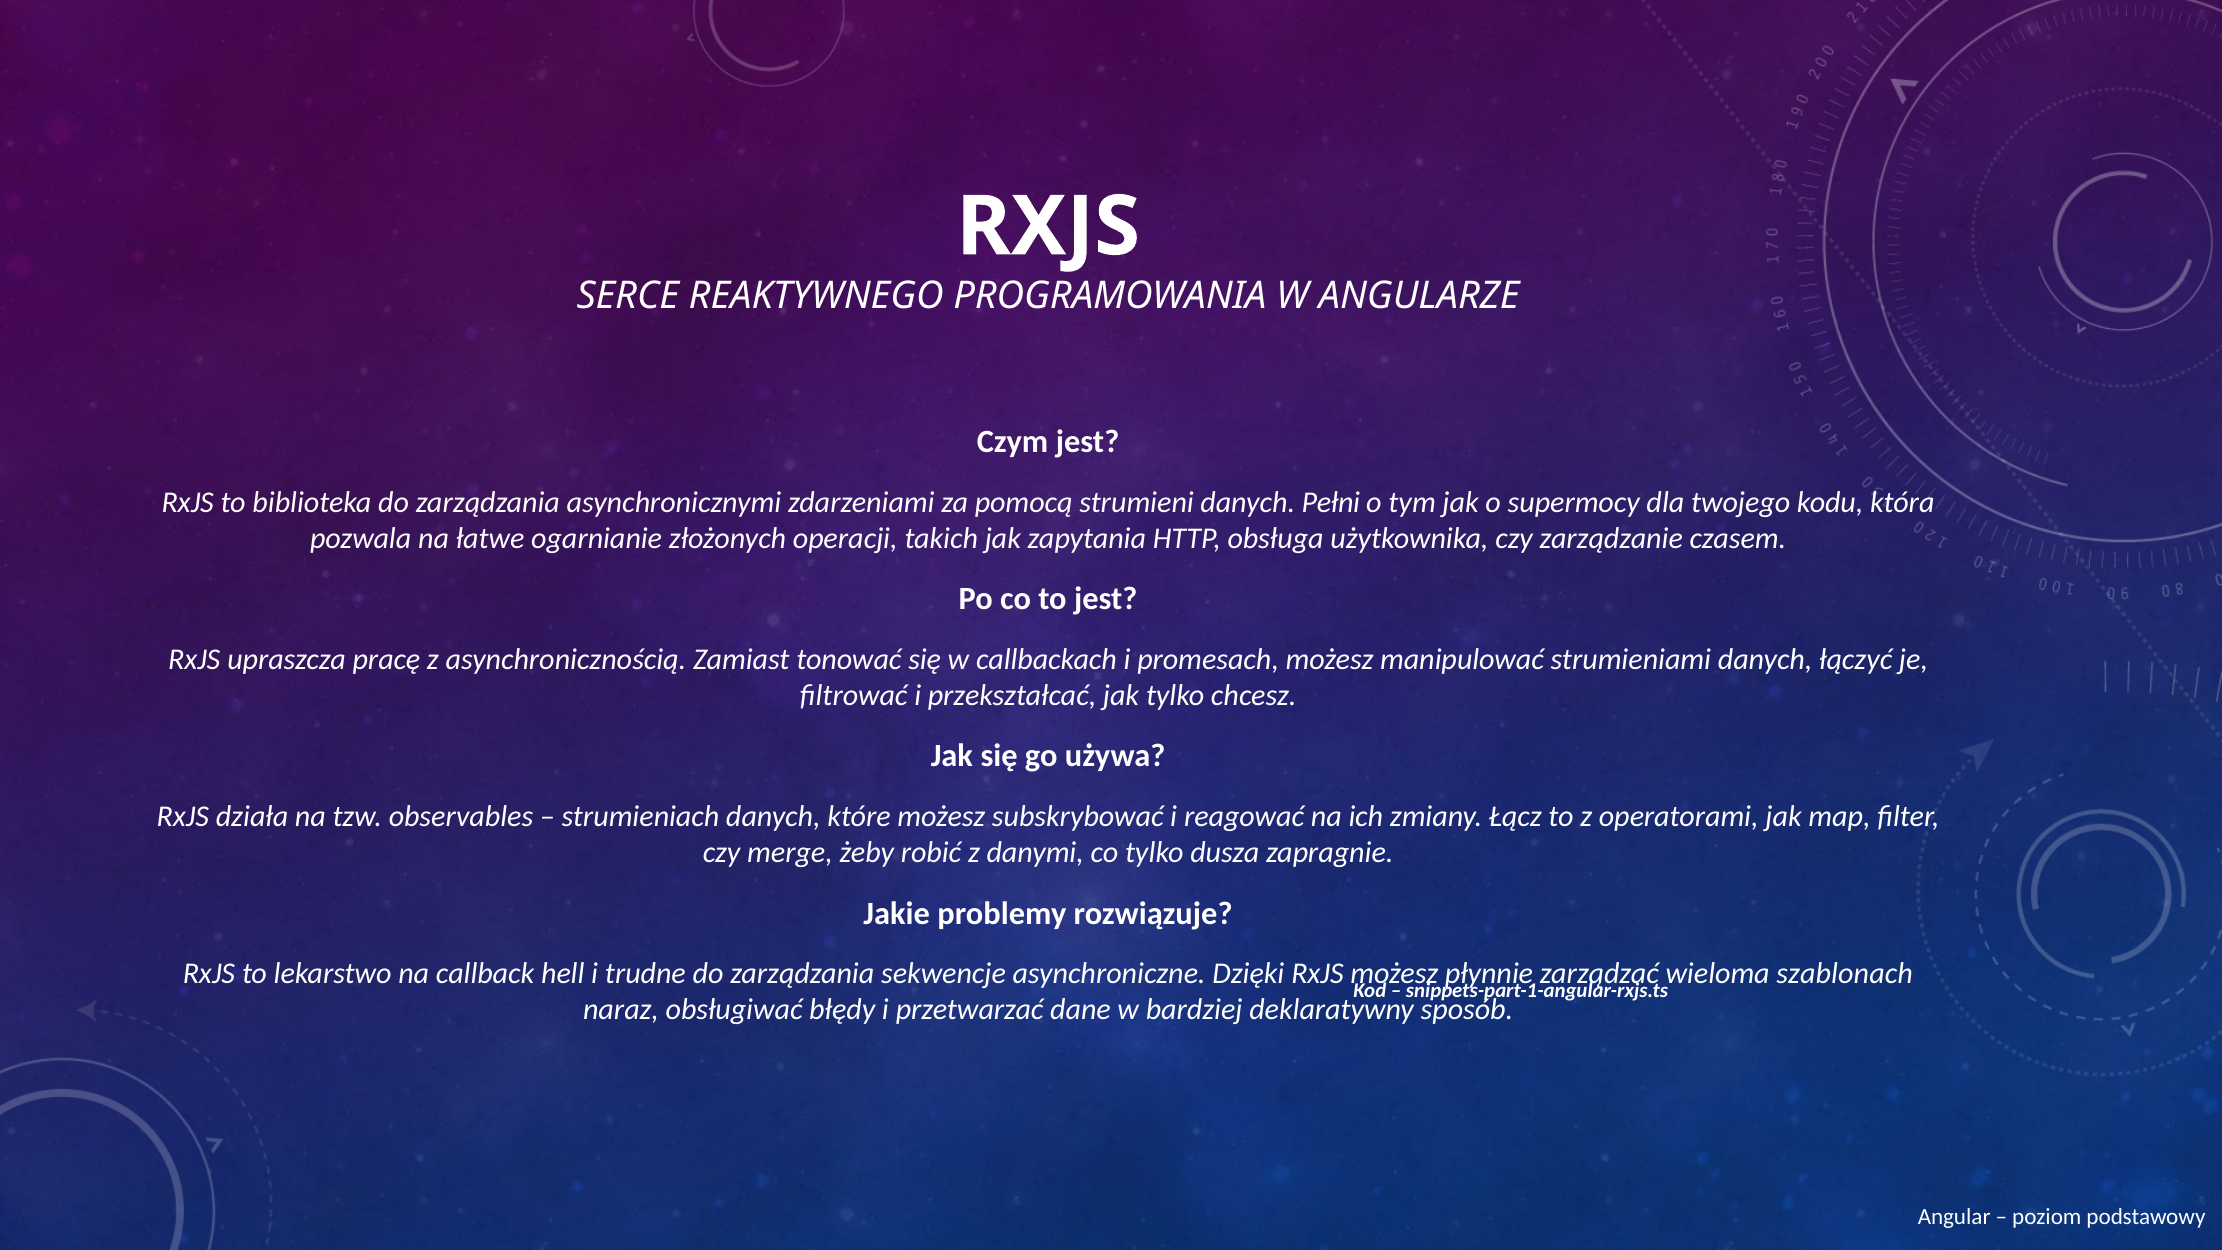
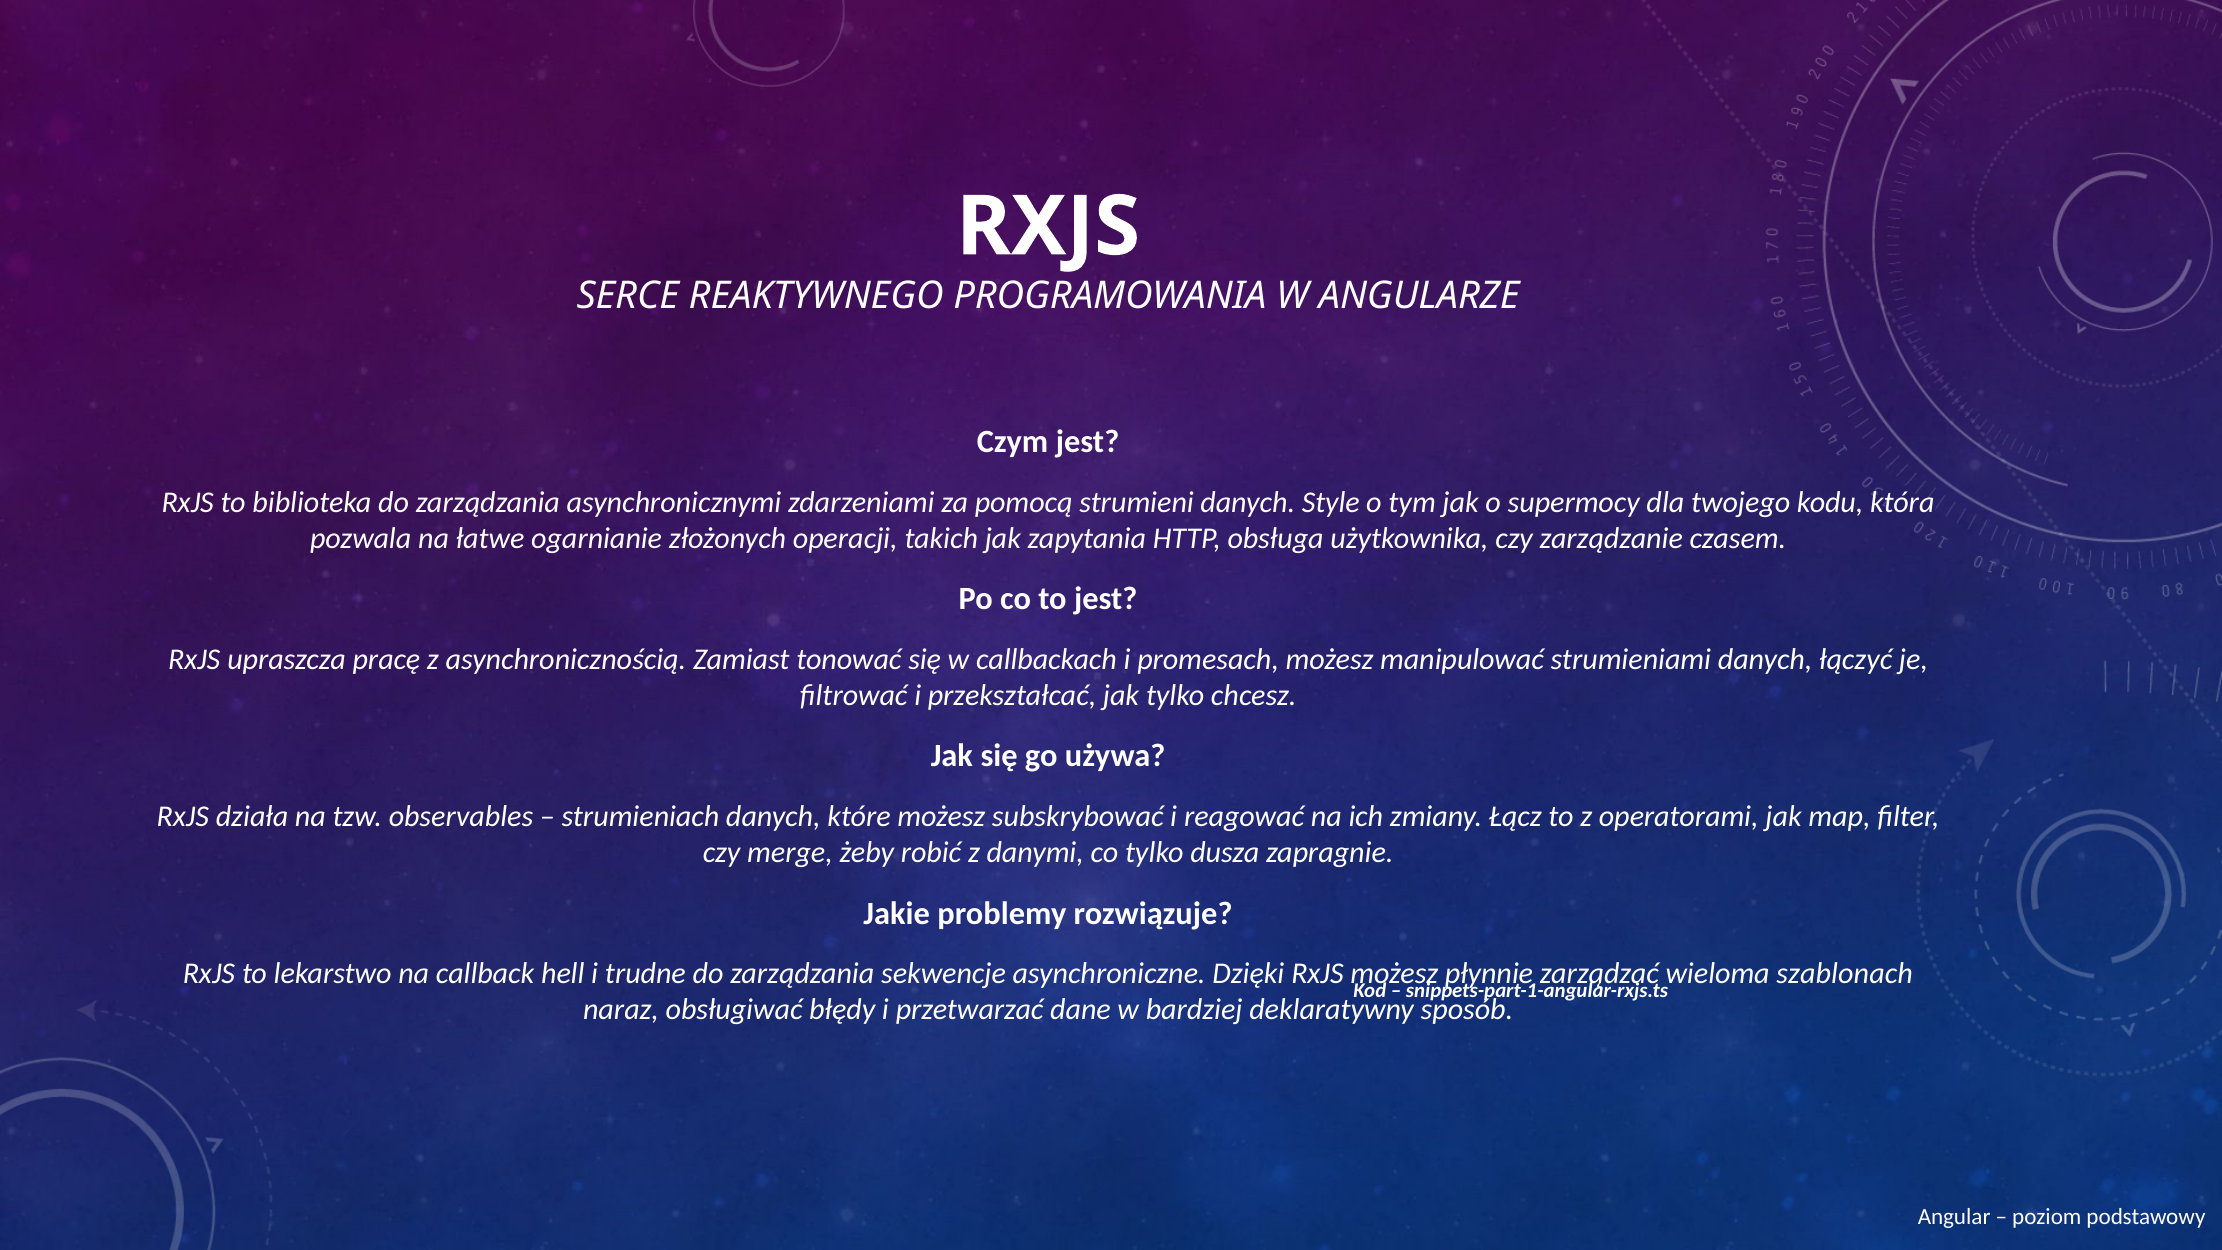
Pełni: Pełni -> Style
